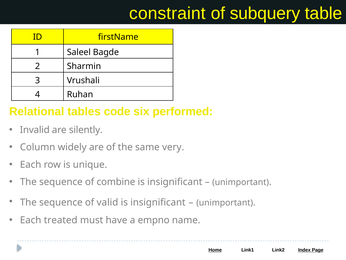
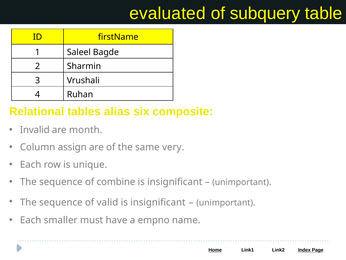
constraint: constraint -> evaluated
code: code -> alias
performed: performed -> composite
silently: silently -> month
widely: widely -> assign
treated: treated -> smaller
